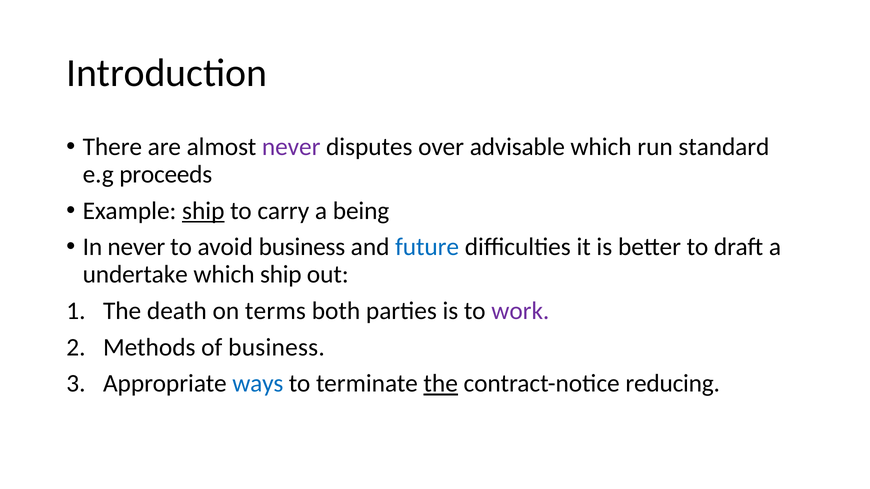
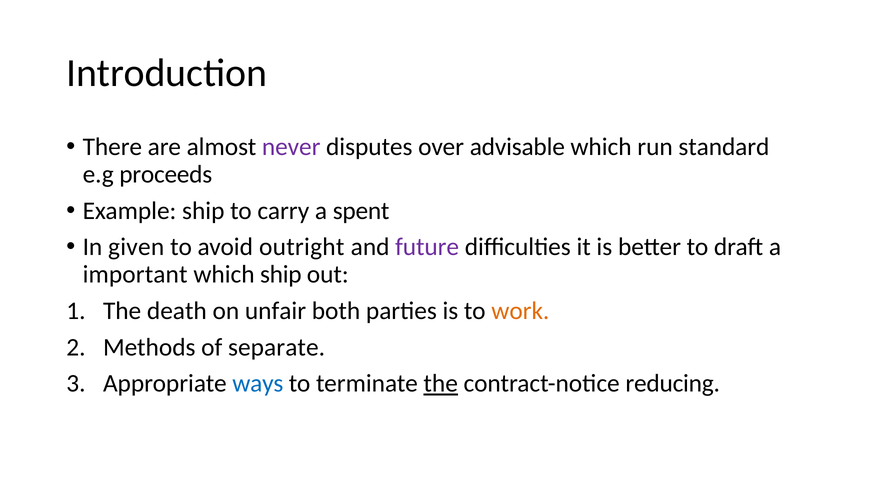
ship at (203, 211) underline: present -> none
being: being -> spent
In never: never -> given
avoid business: business -> outright
future colour: blue -> purple
undertake: undertake -> important
terms: terms -> unfair
work colour: purple -> orange
of business: business -> separate
